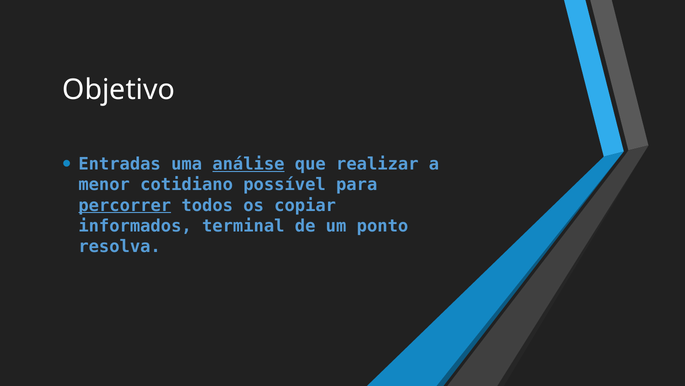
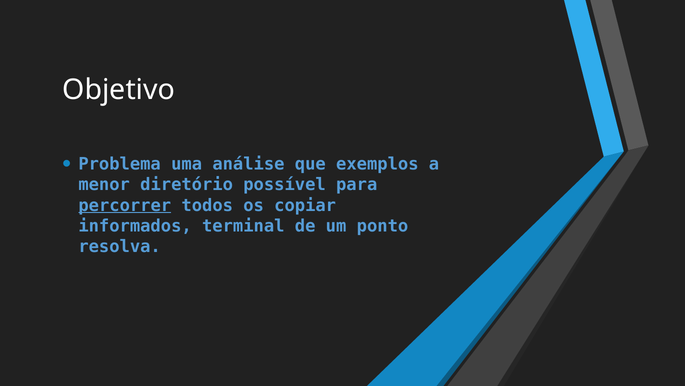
Entradas: Entradas -> Problema
análise underline: present -> none
realizar: realizar -> exemplos
cotidiano: cotidiano -> diretório
